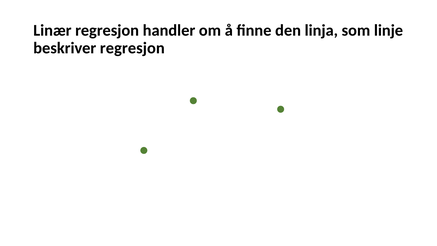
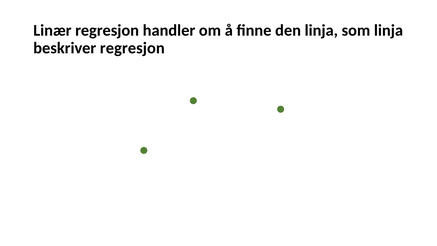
som linje: linje -> linja
